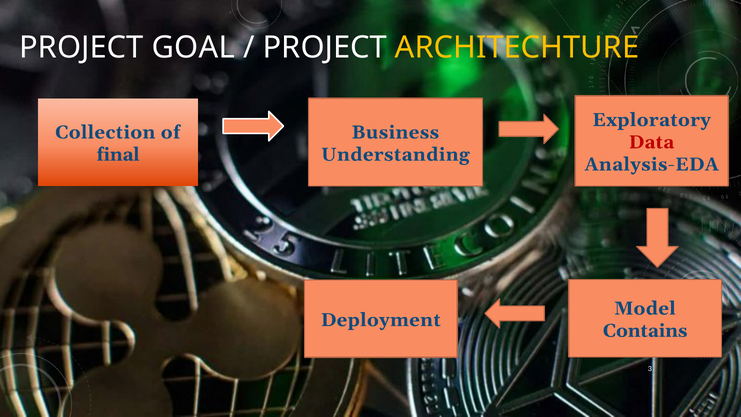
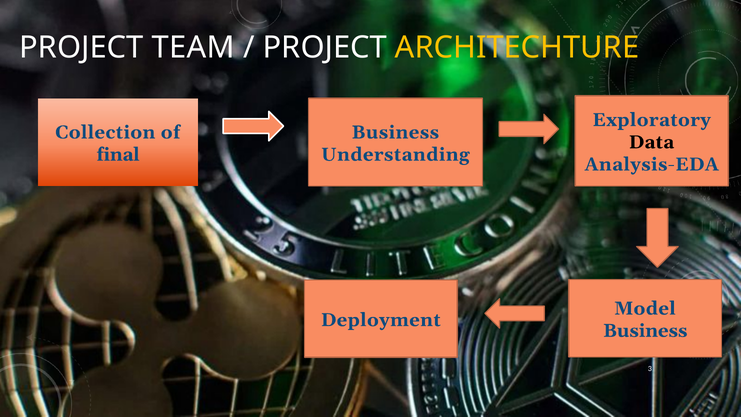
GOAL: GOAL -> TEAM
Data colour: red -> black
Contains at (645, 331): Contains -> Business
